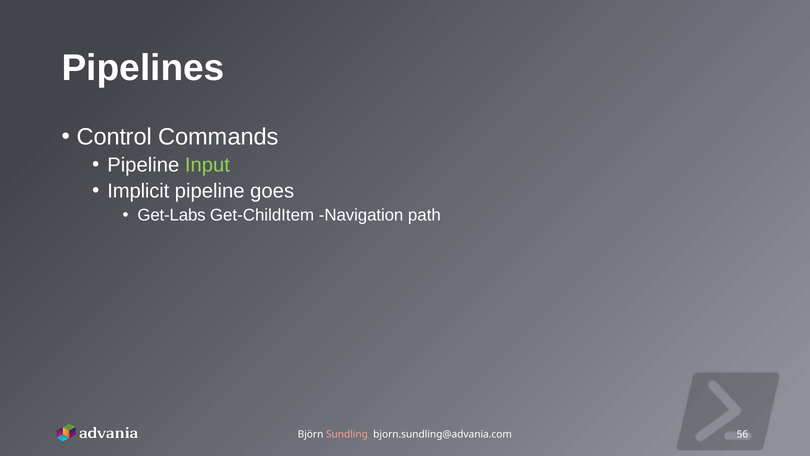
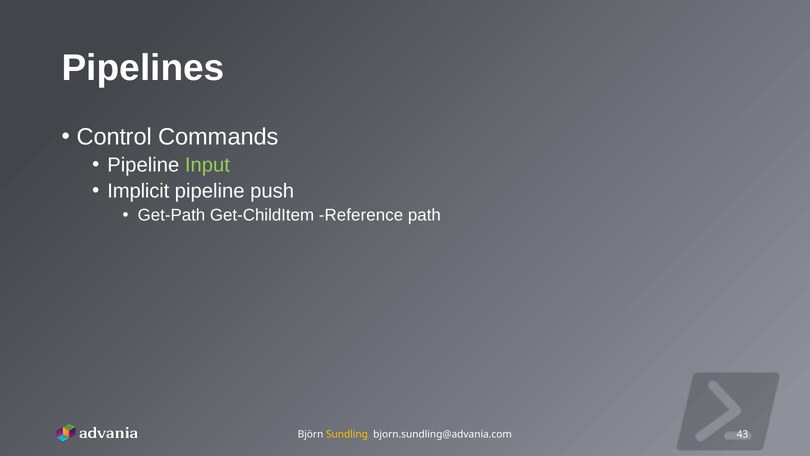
goes: goes -> push
Get-Labs: Get-Labs -> Get-Path
Navigation: Navigation -> Reference
Sundling colour: pink -> yellow
56: 56 -> 43
